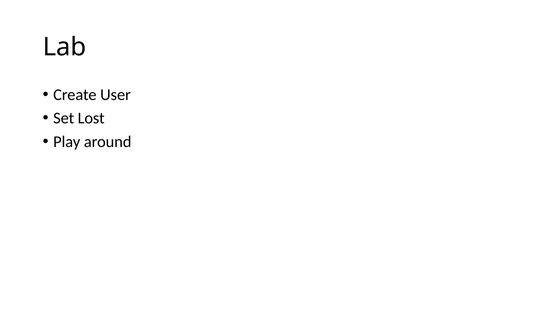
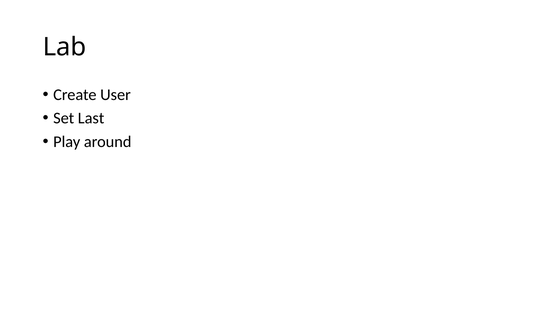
Lost: Lost -> Last
